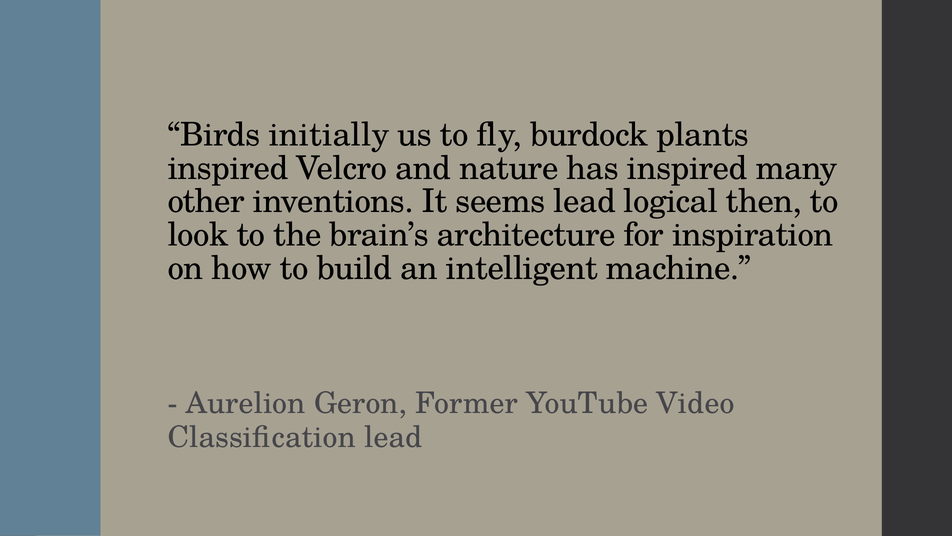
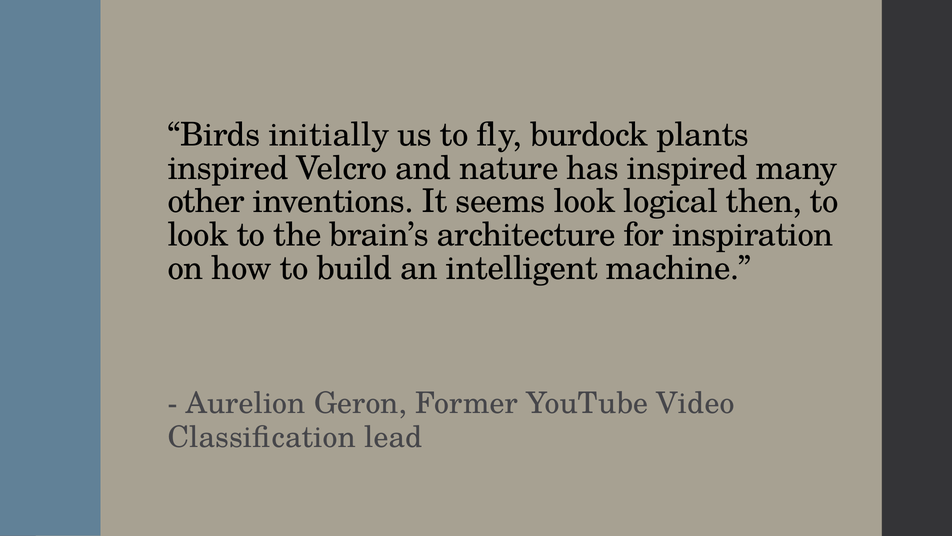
seems lead: lead -> look
